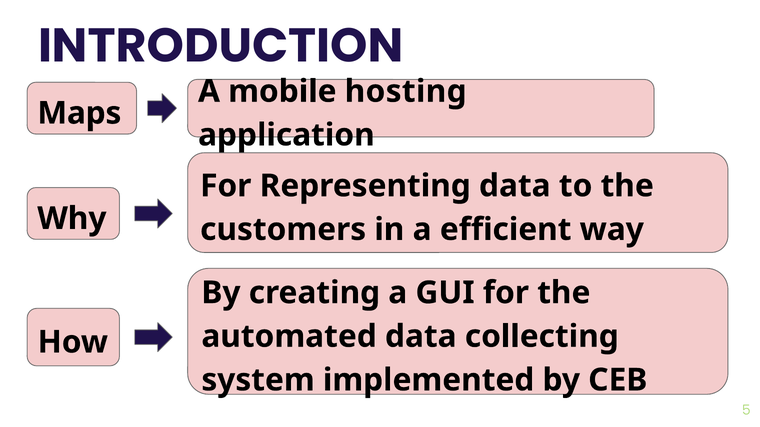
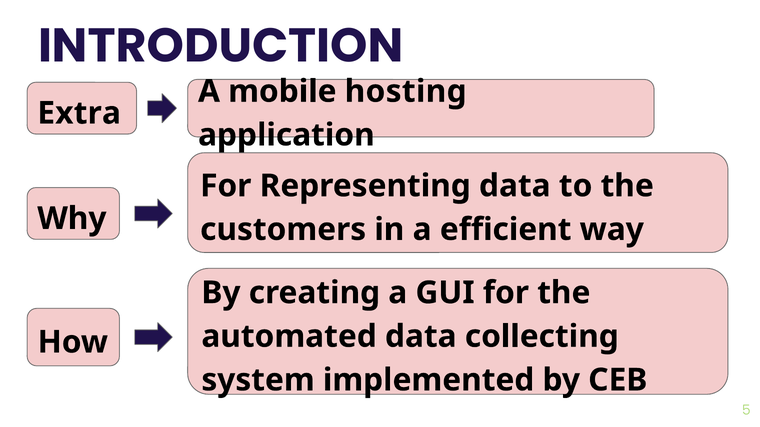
Maps: Maps -> Extra
